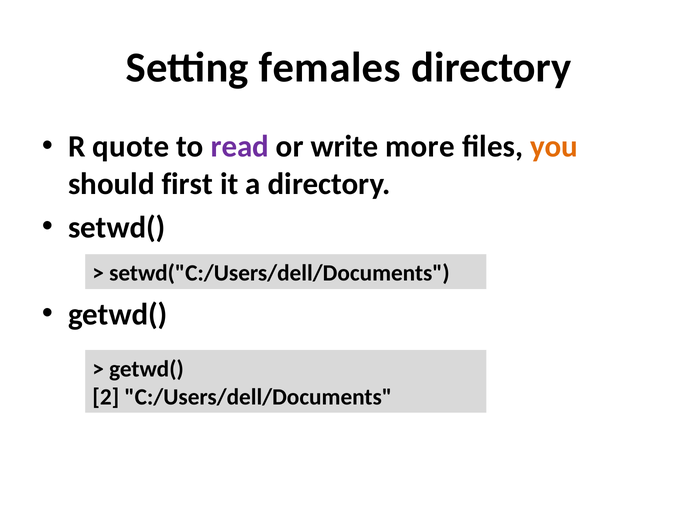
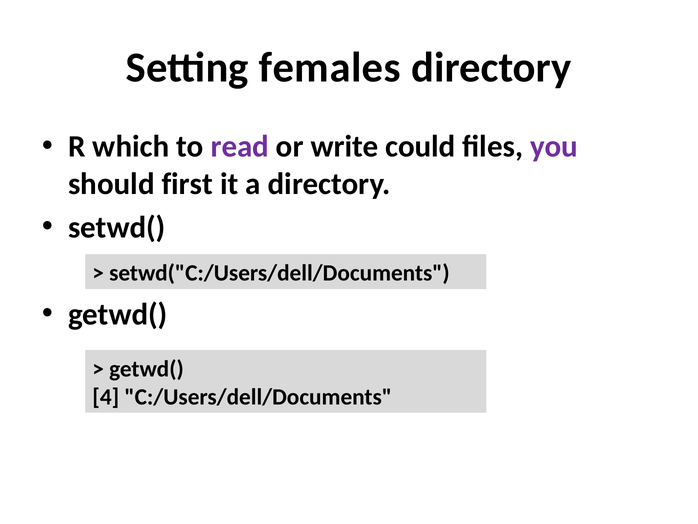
quote: quote -> which
more: more -> could
you colour: orange -> purple
2: 2 -> 4
